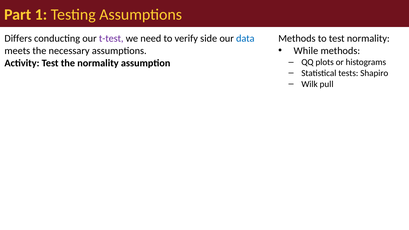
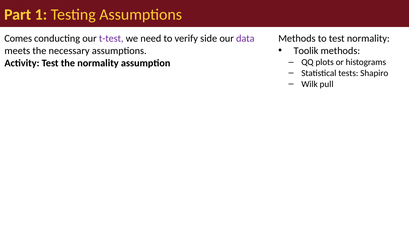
Differs: Differs -> Comes
data colour: blue -> purple
While: While -> Toolik
